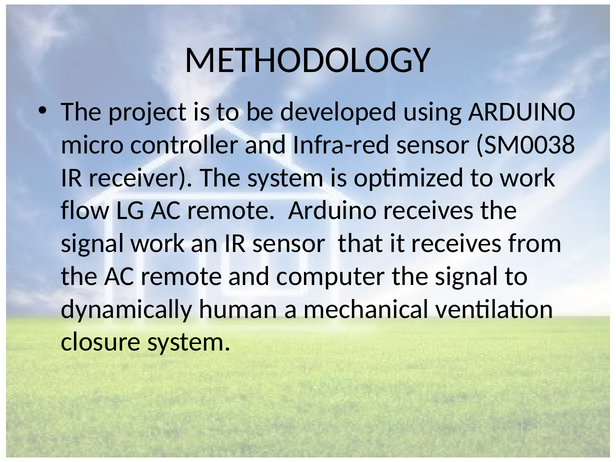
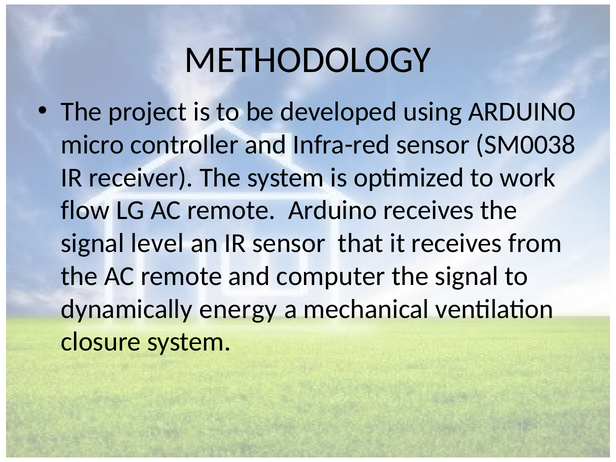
signal work: work -> level
human: human -> energy
